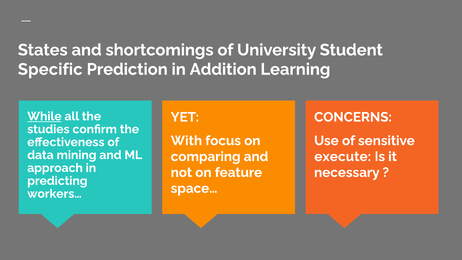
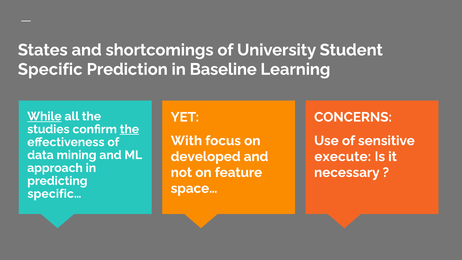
Addition: Addition -> Baseline
the at (129, 129) underline: none -> present
comparing: comparing -> developed
workers…: workers… -> specific…
